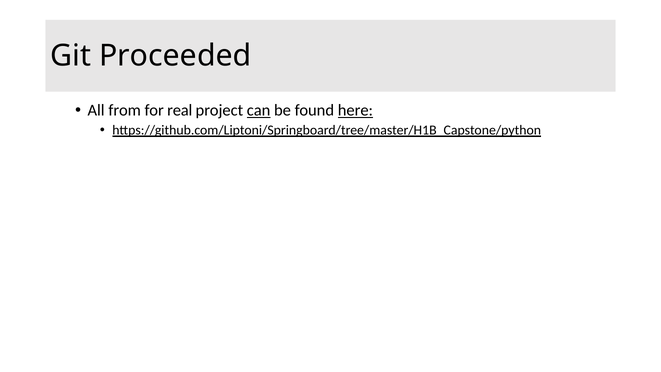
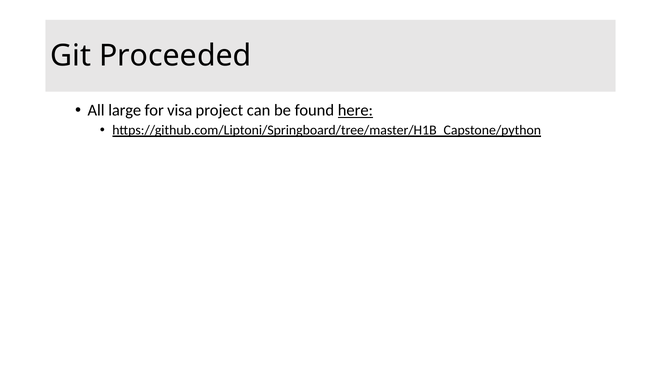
from: from -> large
real: real -> visa
can underline: present -> none
